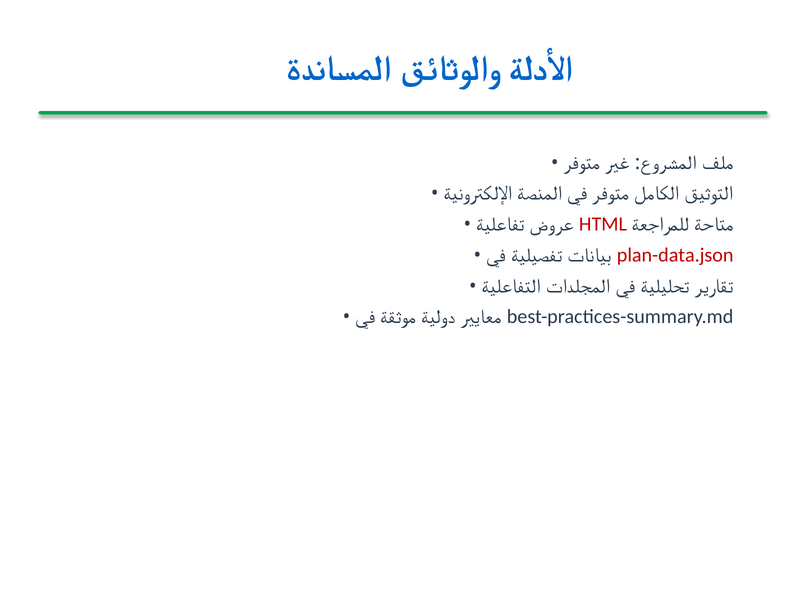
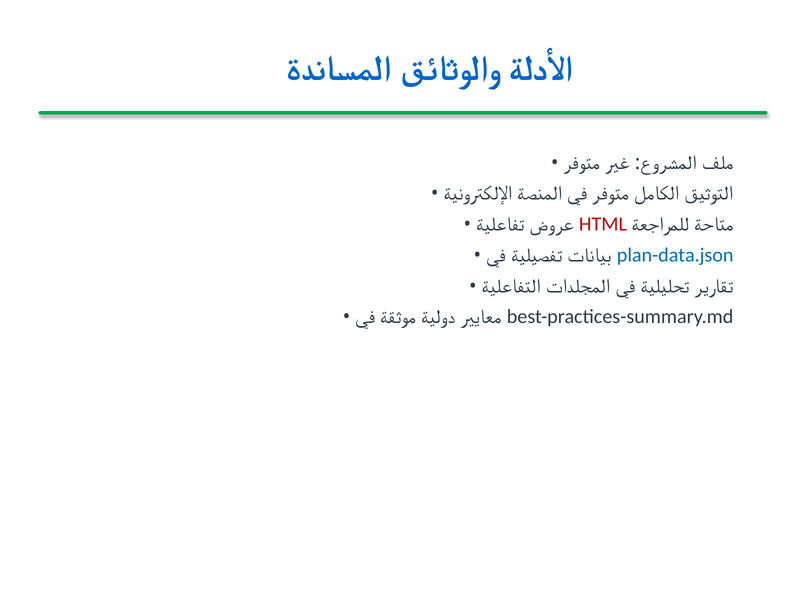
plan-data.json colour: red -> blue
